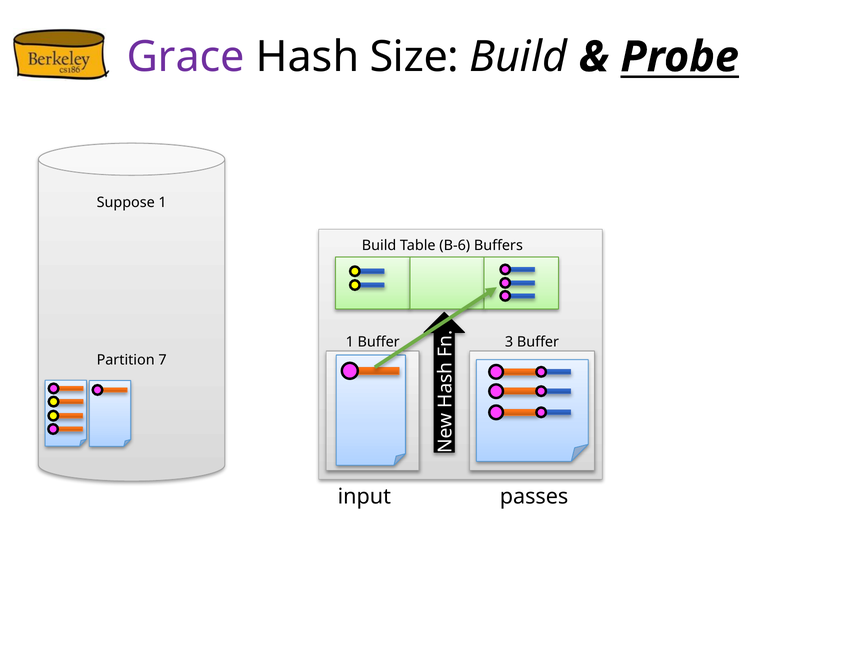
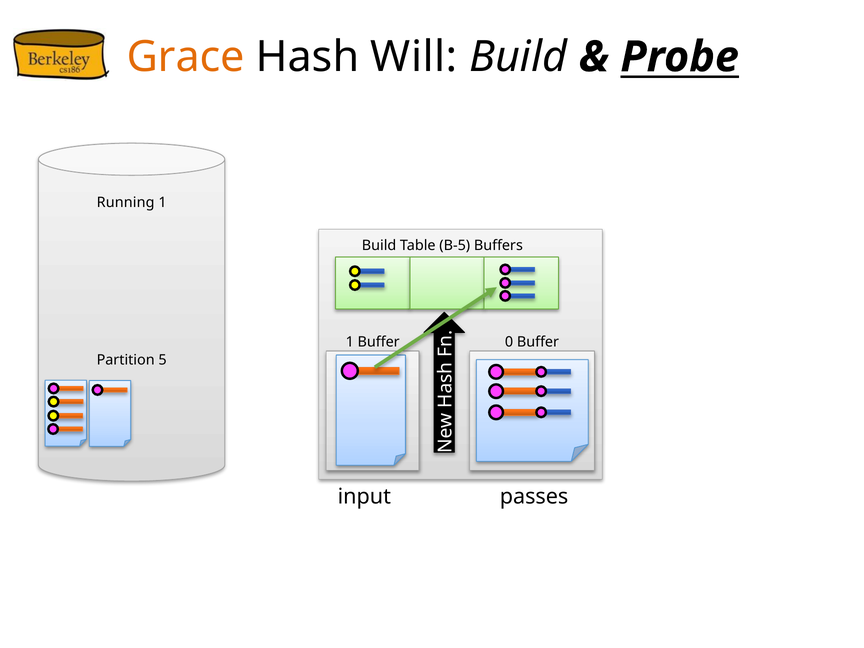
Grace colour: purple -> orange
Size: Size -> Will
Suppose: Suppose -> Running
B-6: B-6 -> B-5
3: 3 -> 0
7: 7 -> 5
